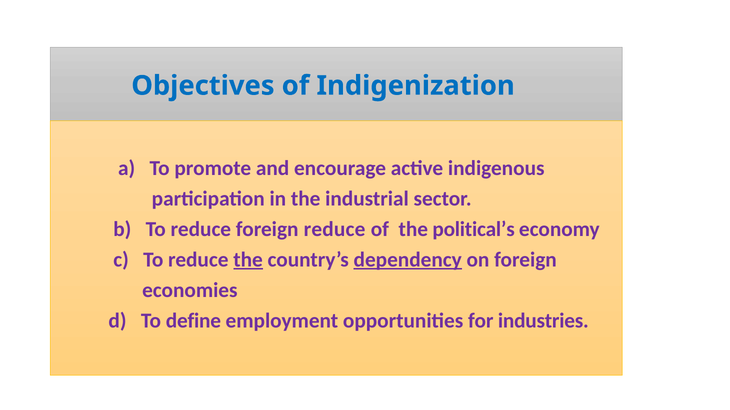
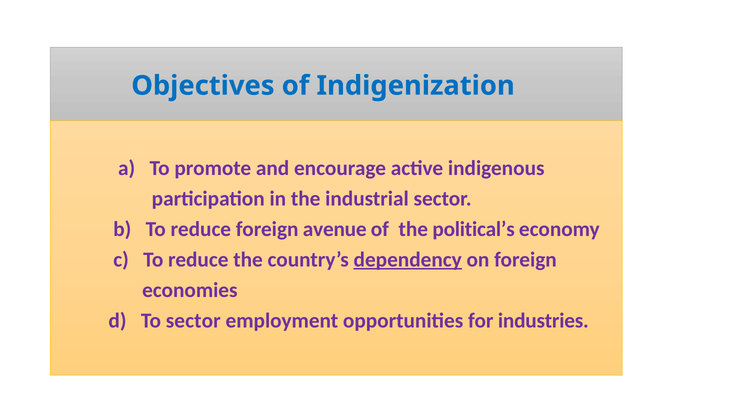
foreign reduce: reduce -> avenue
the at (248, 260) underline: present -> none
To define: define -> sector
